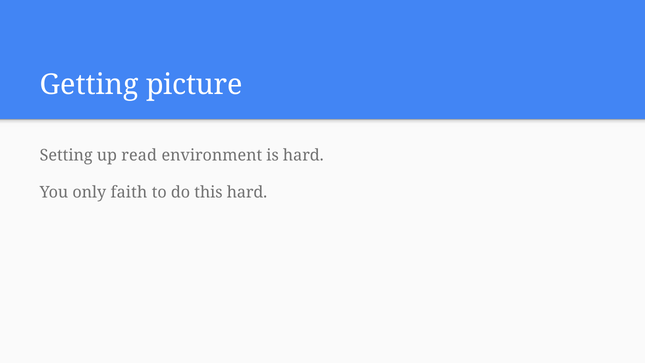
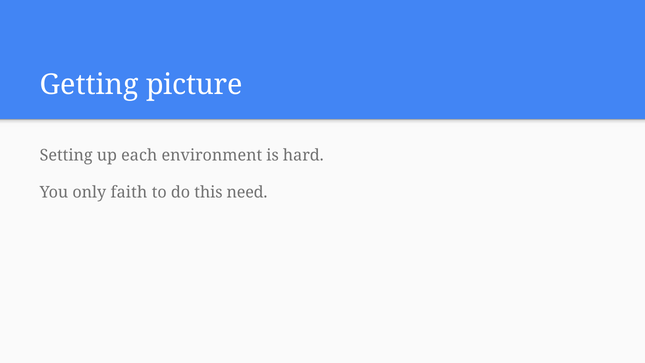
read: read -> each
this hard: hard -> need
